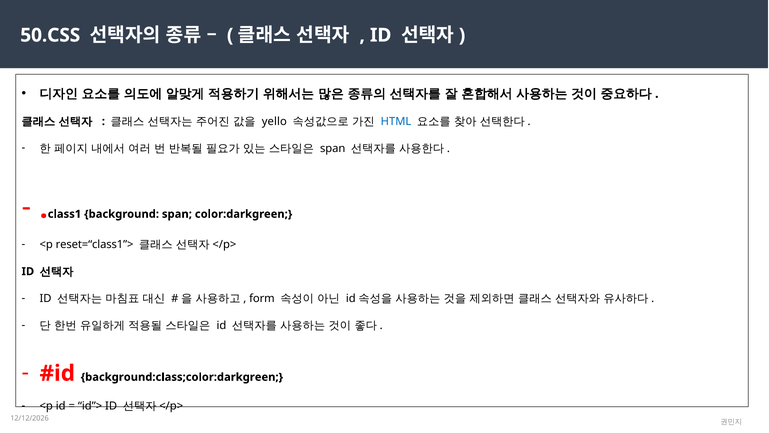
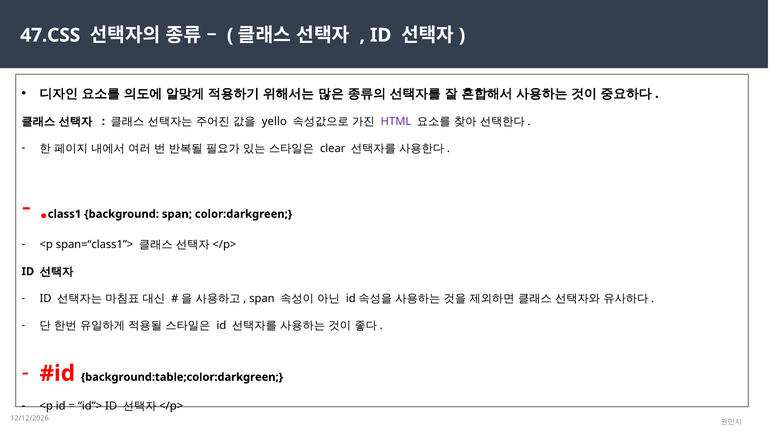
50.CSS: 50.CSS -> 47.CSS
HTML colour: blue -> purple
span at (333, 148): span -> clear
reset=“class1”>: reset=“class1”> -> span=“class1”>
form at (262, 298): form -> span
background:class;color:darkgreen: background:class;color:darkgreen -> background:table;color:darkgreen
